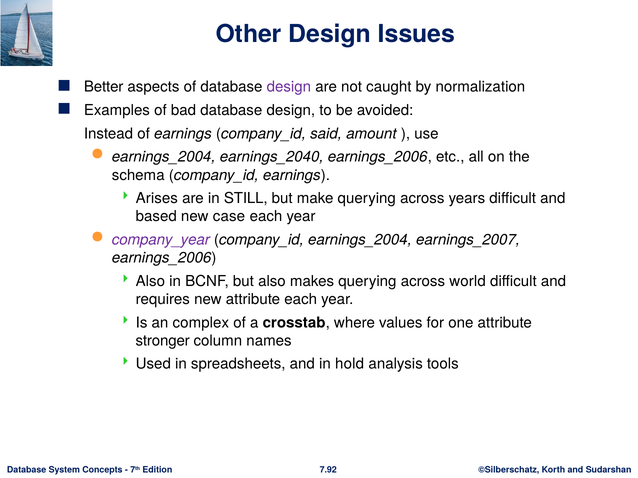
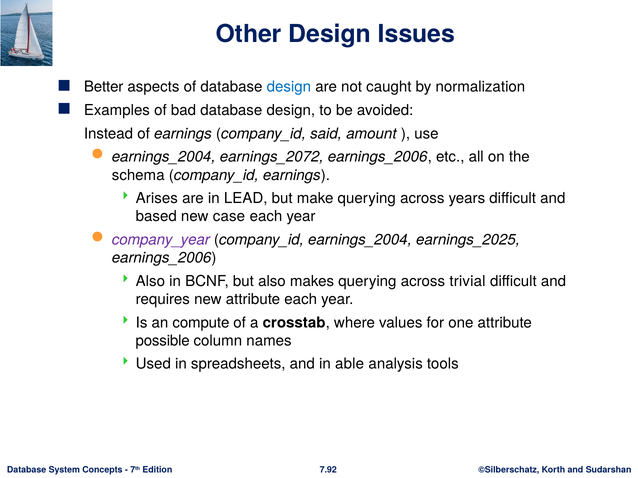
design at (289, 87) colour: purple -> blue
earnings_2040: earnings_2040 -> earnings_2072
STILL: STILL -> LEAD
earnings_2007: earnings_2007 -> earnings_2025
world: world -> trivial
complex: complex -> compute
stronger: stronger -> possible
hold: hold -> able
